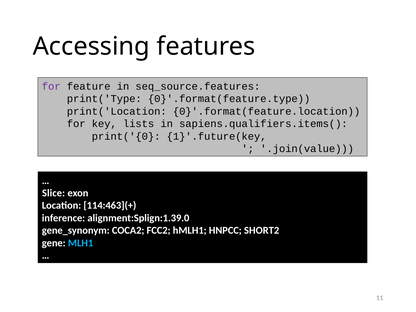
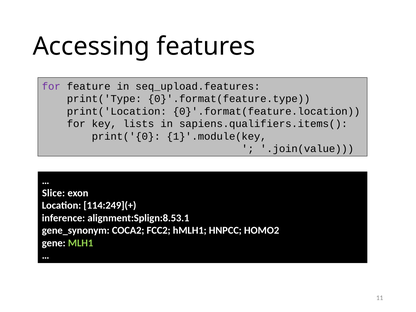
seq_source.features: seq_source.features -> seq_upload.features
1}'.future(key: 1}'.future(key -> 1}'.module(key
114:463](+: 114:463](+ -> 114:249](+
alignment:Splign:1.39.0: alignment:Splign:1.39.0 -> alignment:Splign:8.53.1
SHORT2: SHORT2 -> HOMO2
MLH1 colour: light blue -> light green
